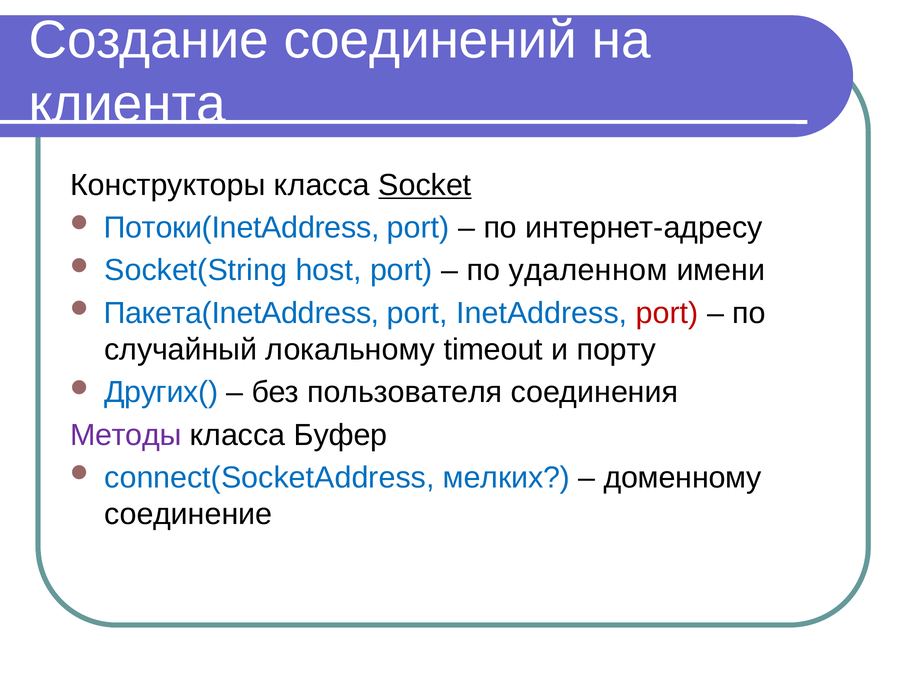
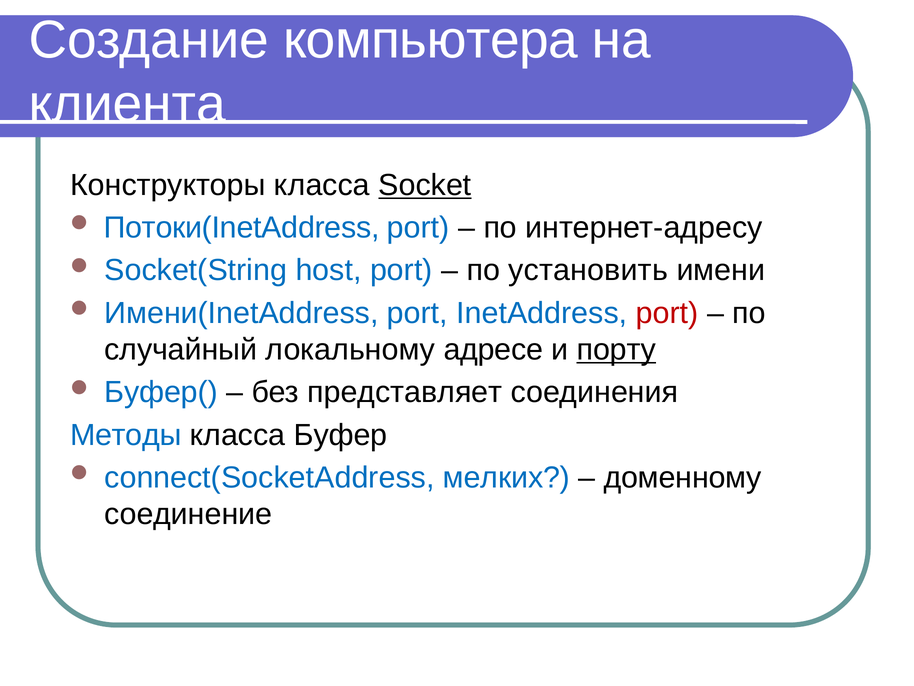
соединений: соединений -> компьютера
удаленном: удаленном -> установить
Пакета(InetAddress: Пакета(InetAddress -> Имени(InetAddress
timeout: timeout -> адресе
порту underline: none -> present
Других(: Других( -> Буфер(
пользователя: пользователя -> представляет
Методы colour: purple -> blue
